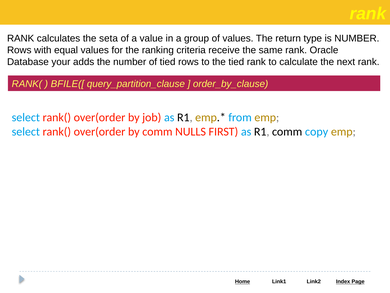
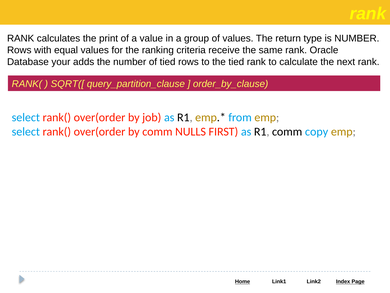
seta: seta -> print
BFILE([: BFILE([ -> SQRT([
